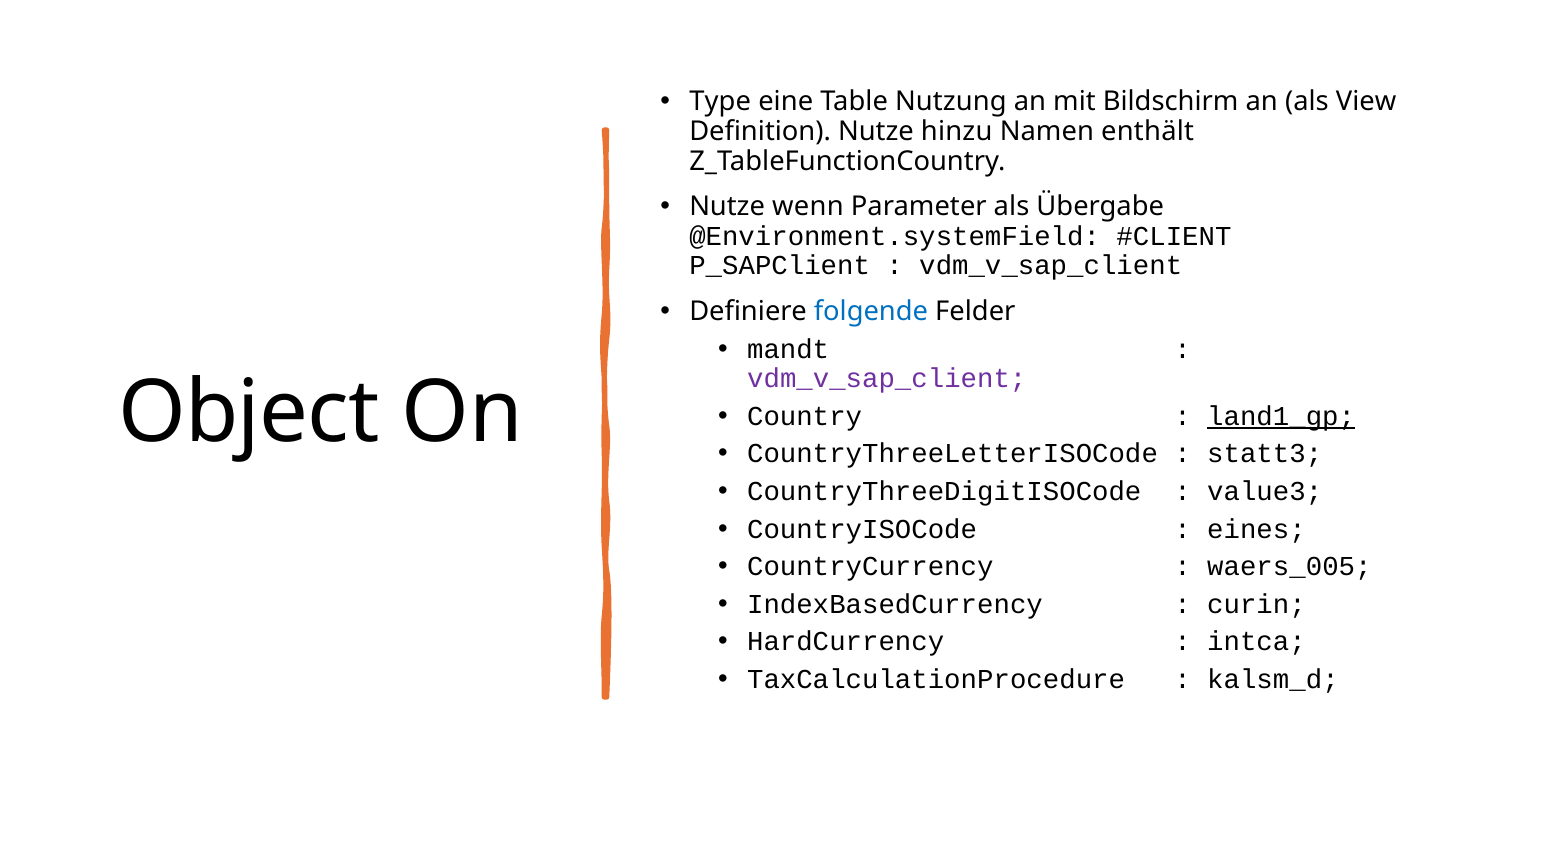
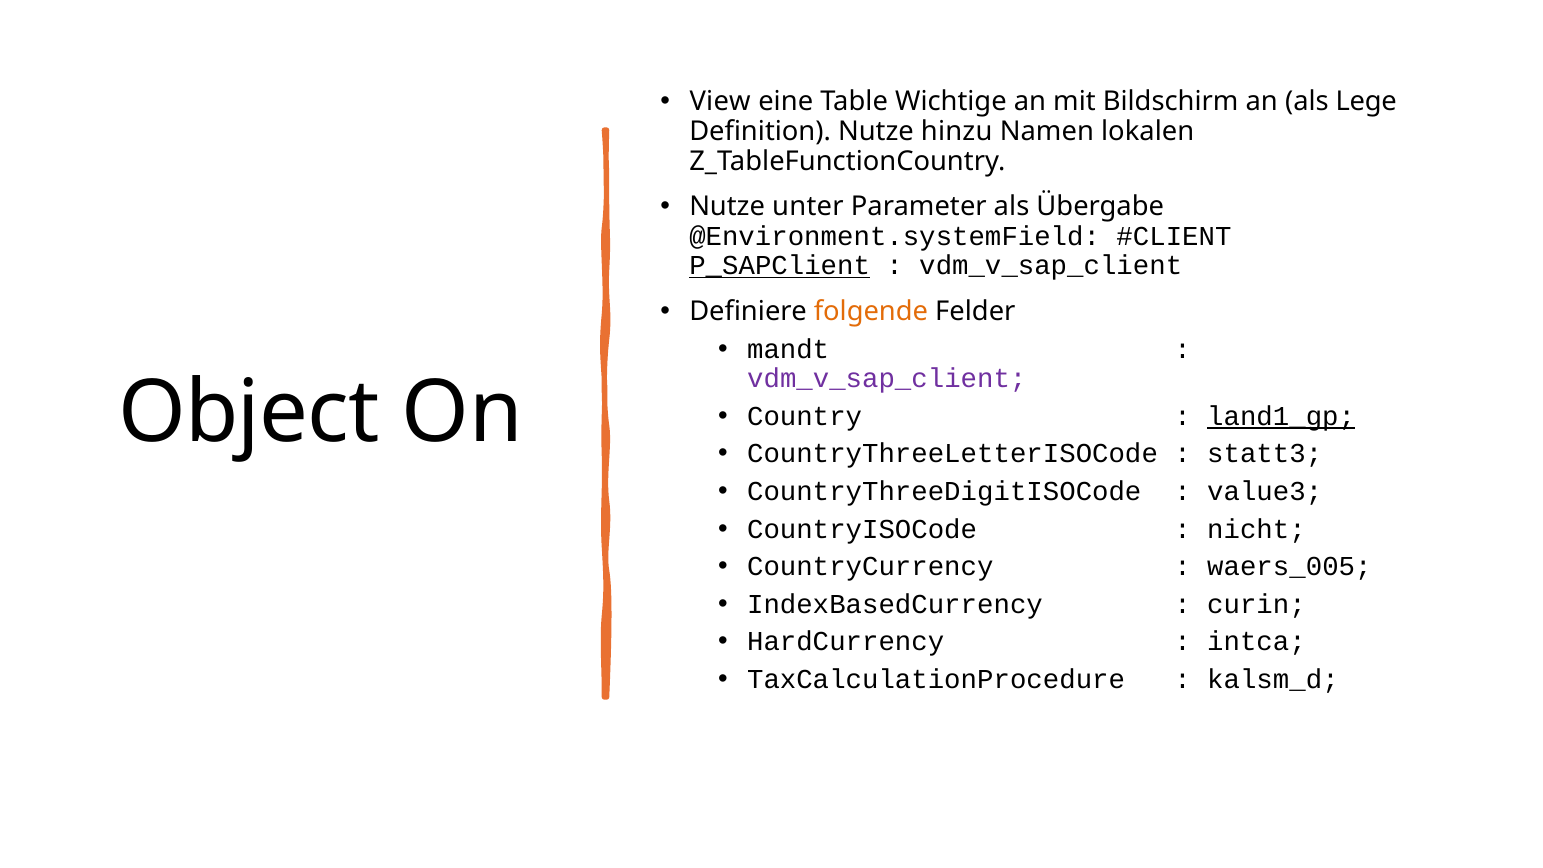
Type: Type -> View
Nutzung: Nutzung -> Wichtige
View: View -> Lege
enthält: enthält -> lokalen
wenn: wenn -> unter
P_SAPClient underline: none -> present
folgende colour: blue -> orange
eines: eines -> nicht
